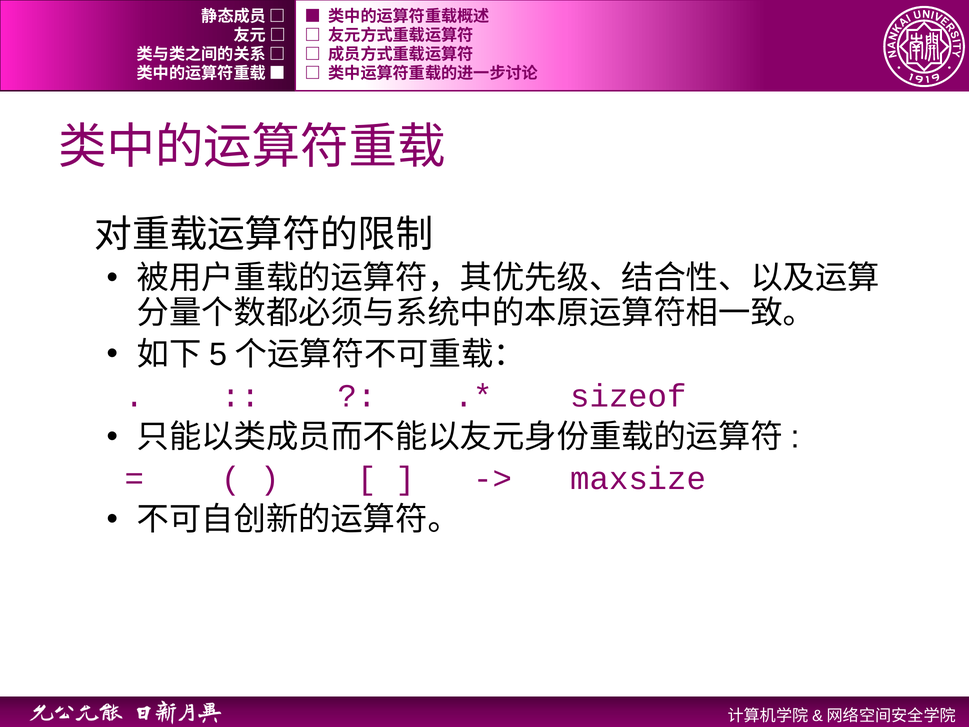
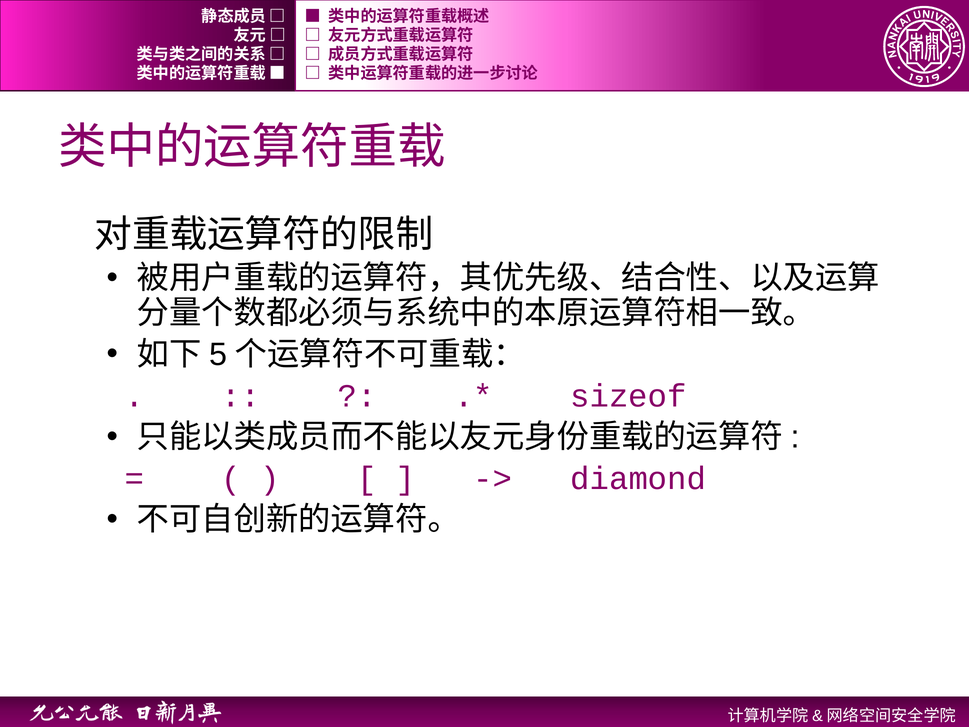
maxsize: maxsize -> diamond
